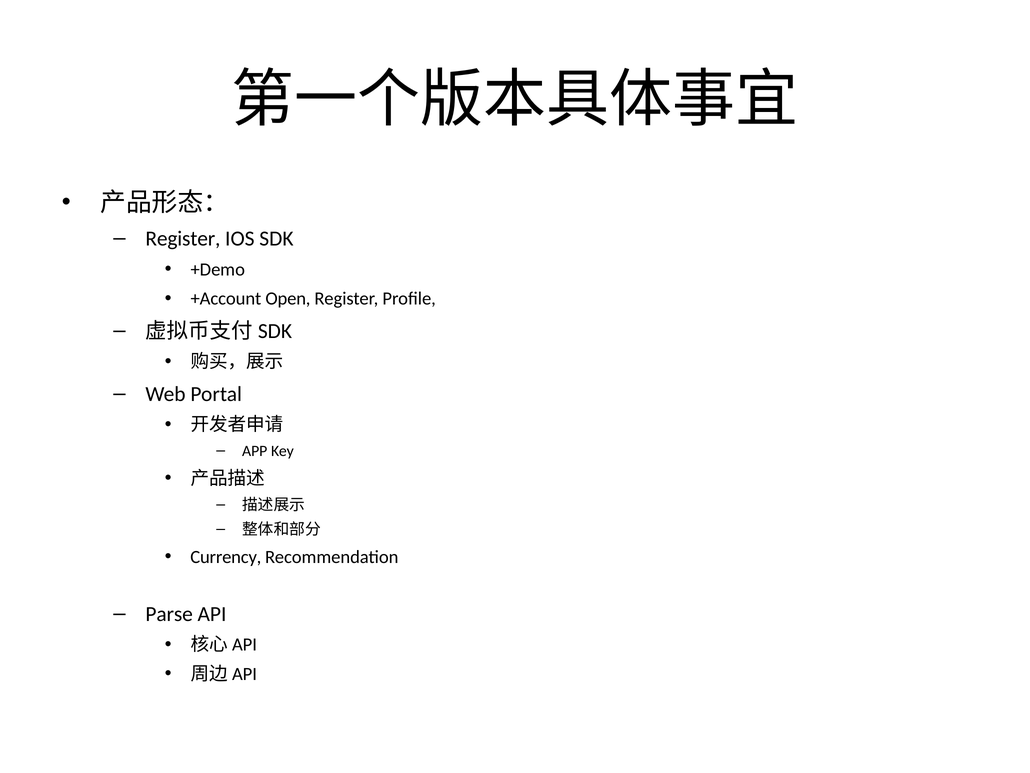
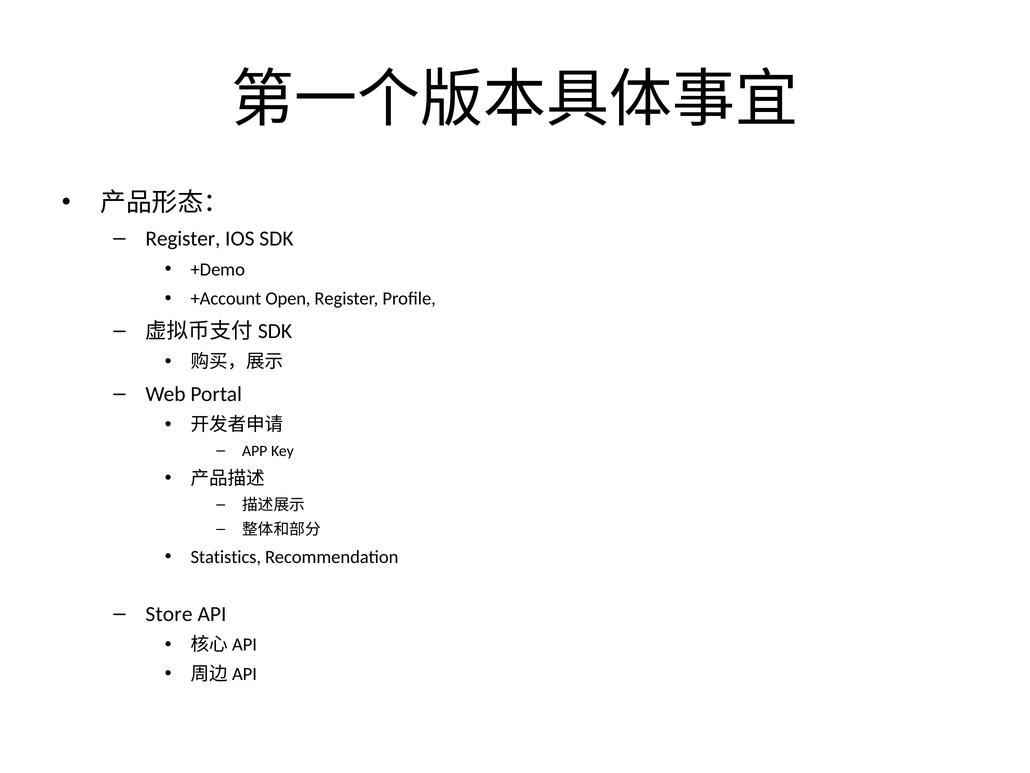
Currency: Currency -> Statistics
Parse: Parse -> Store
